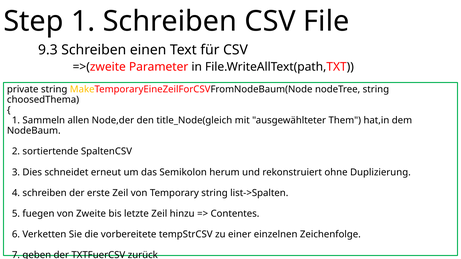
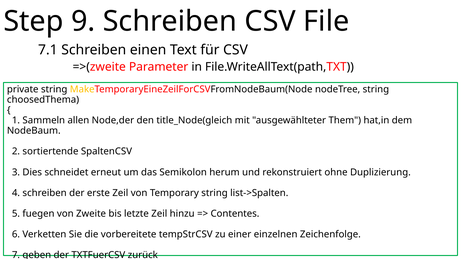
Step 1: 1 -> 9
9.3: 9.3 -> 7.1
